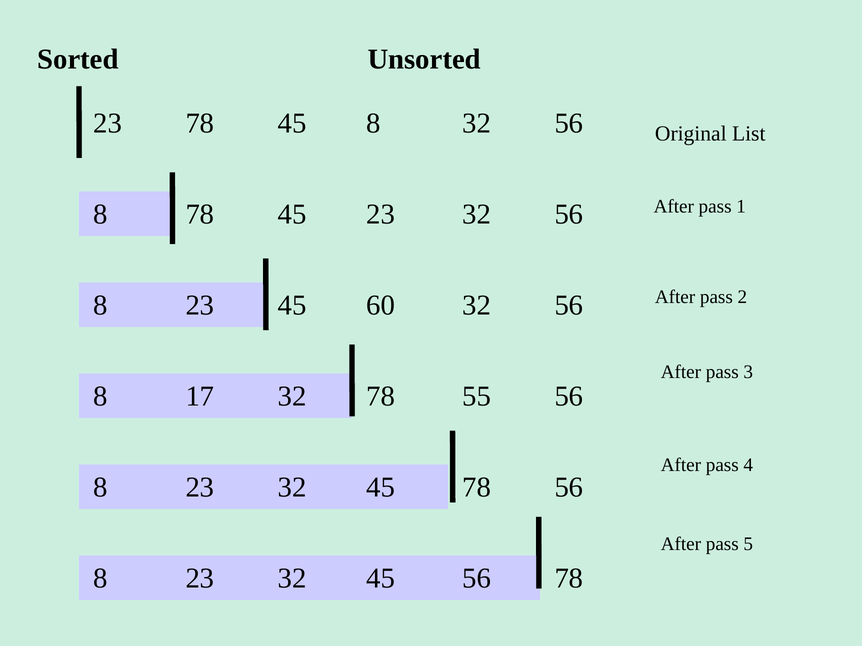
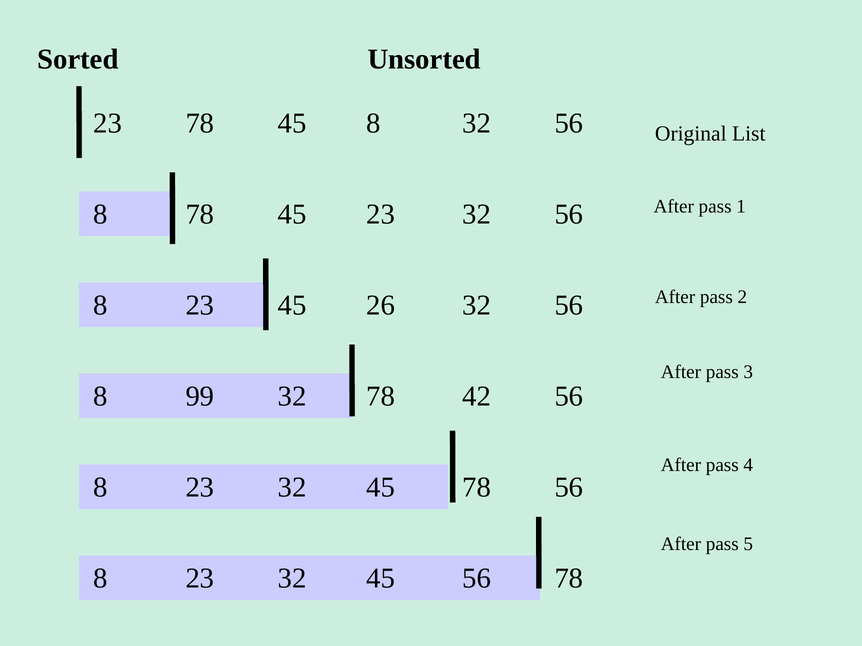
60: 60 -> 26
17: 17 -> 99
55: 55 -> 42
